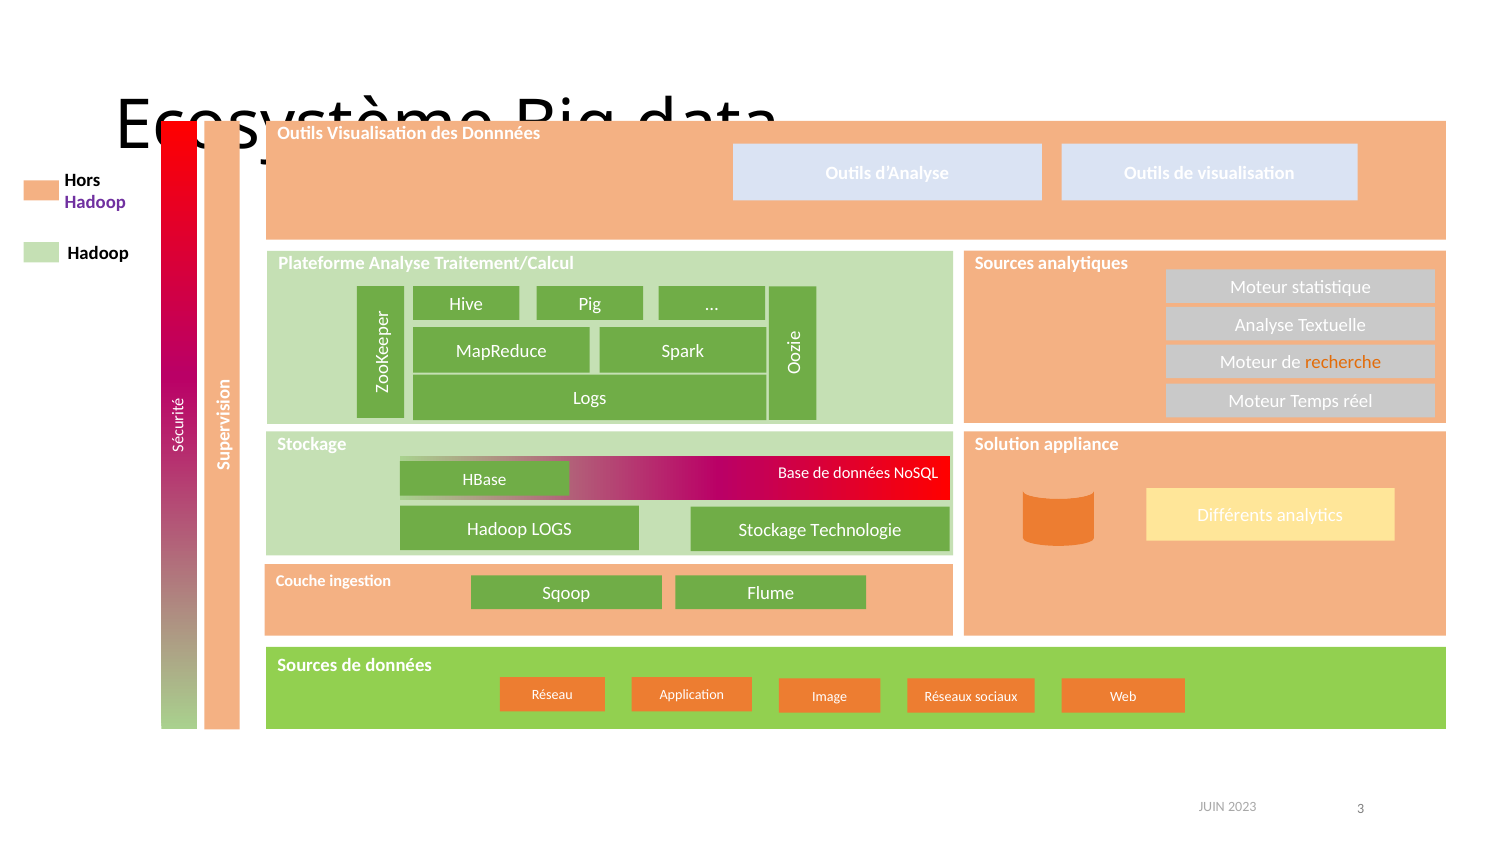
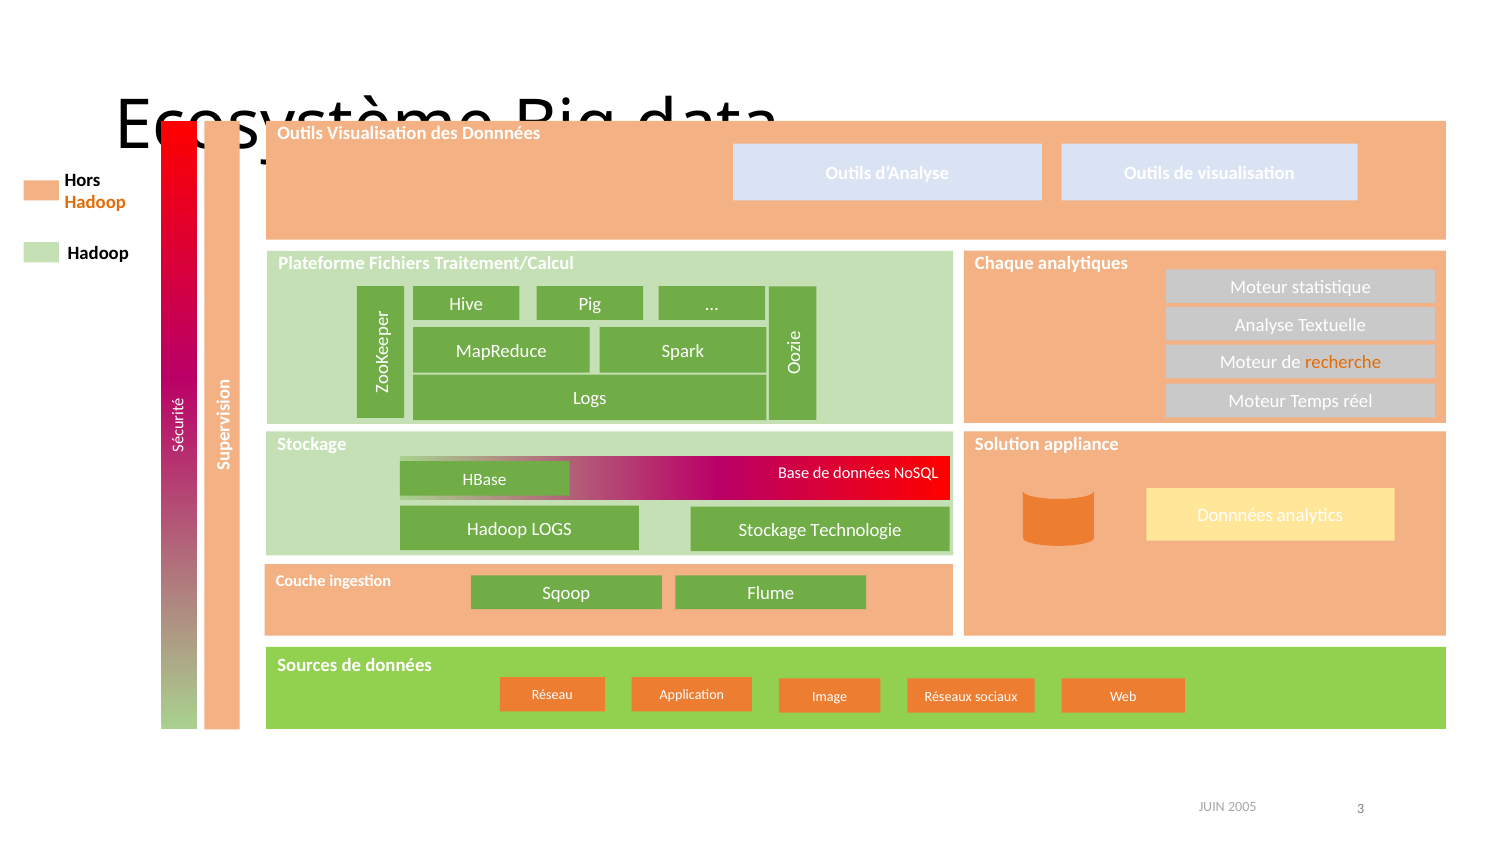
Hadoop at (95, 203) colour: purple -> orange
Sources at (1004, 263): Sources -> Chaque
Plateforme Analyse: Analyse -> Fichiers
Différents at (1235, 516): Différents -> Donnnées
2023: 2023 -> 2005
